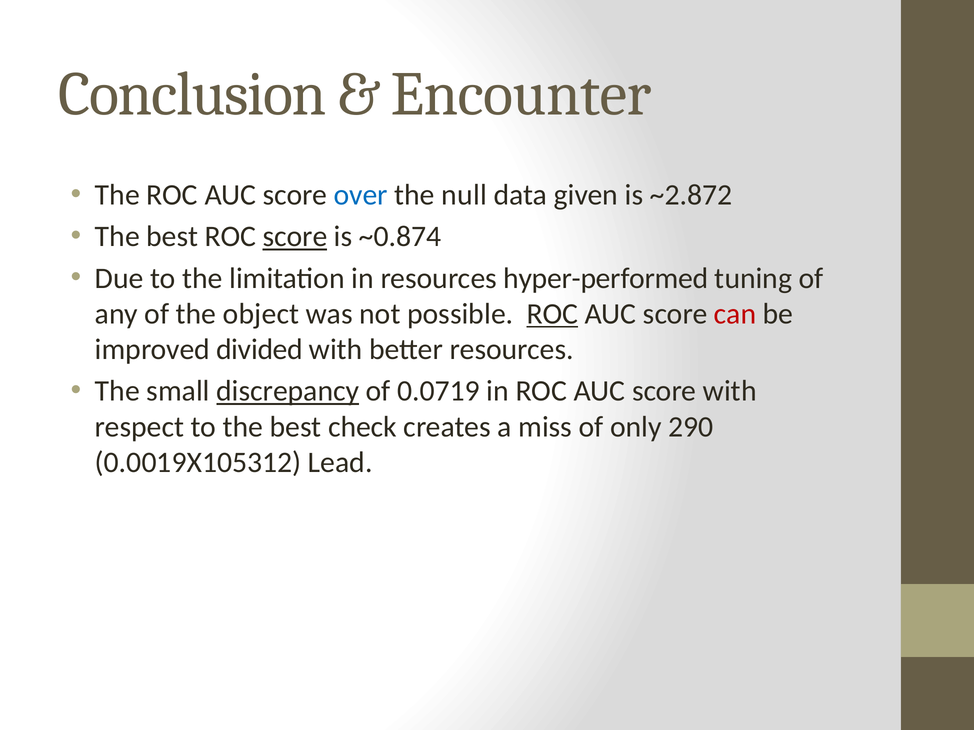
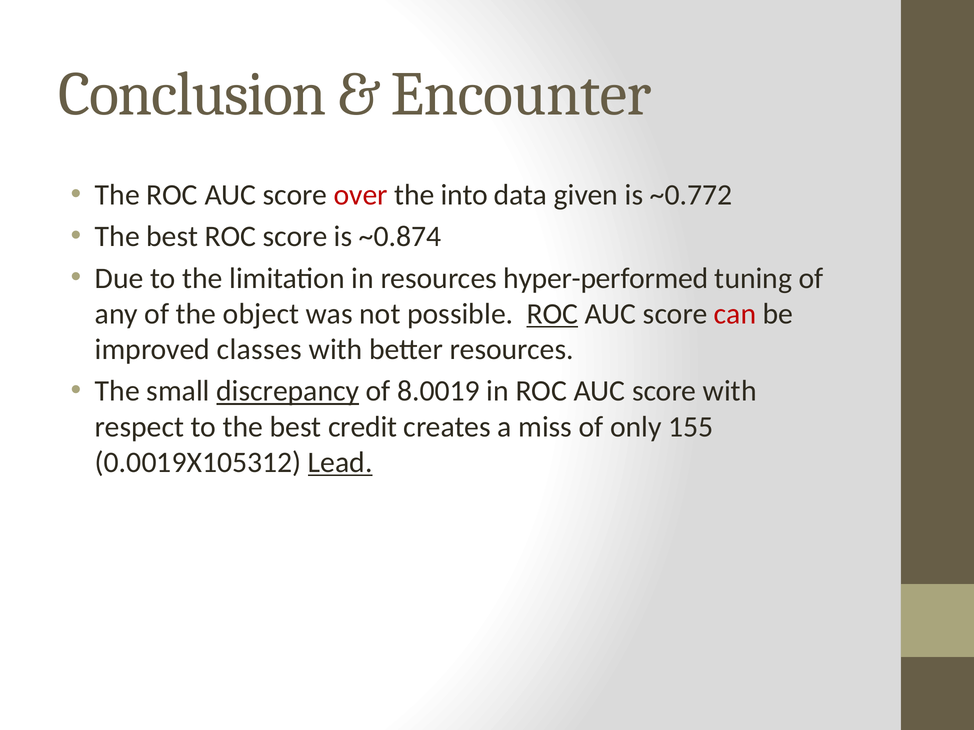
over colour: blue -> red
null: null -> into
~2.872: ~2.872 -> ~0.772
score at (295, 237) underline: present -> none
divided: divided -> classes
0.0719: 0.0719 -> 8.0019
check: check -> credit
290: 290 -> 155
Lead underline: none -> present
